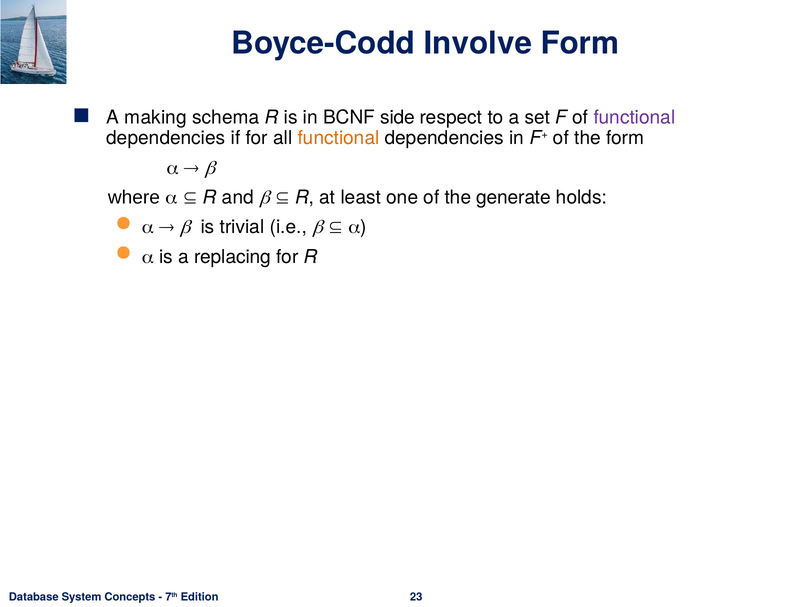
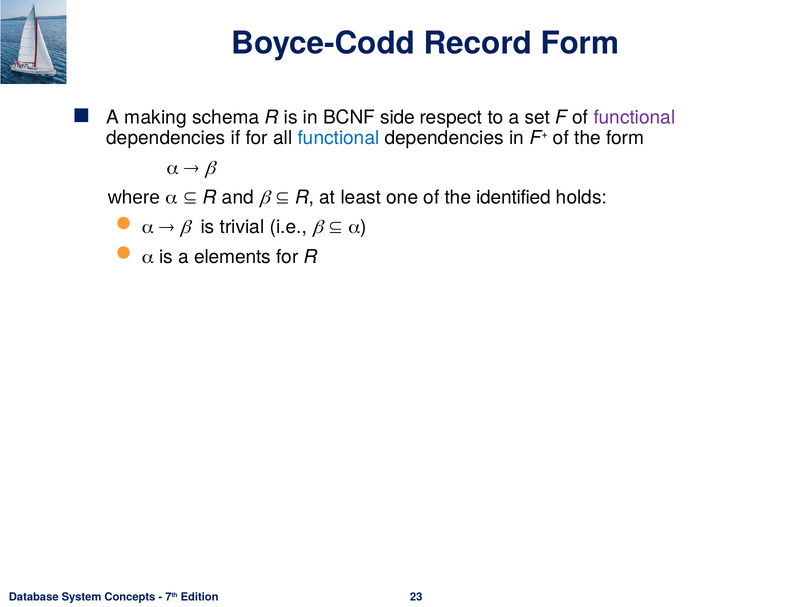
Involve: Involve -> Record
functional at (338, 138) colour: orange -> blue
generate: generate -> identified
replacing: replacing -> elements
